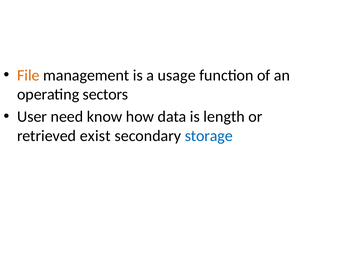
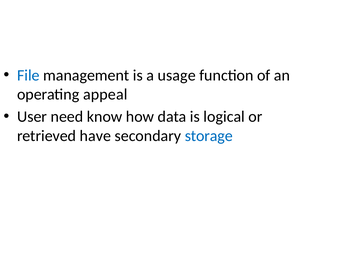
File colour: orange -> blue
sectors: sectors -> appeal
length: length -> logical
exist: exist -> have
